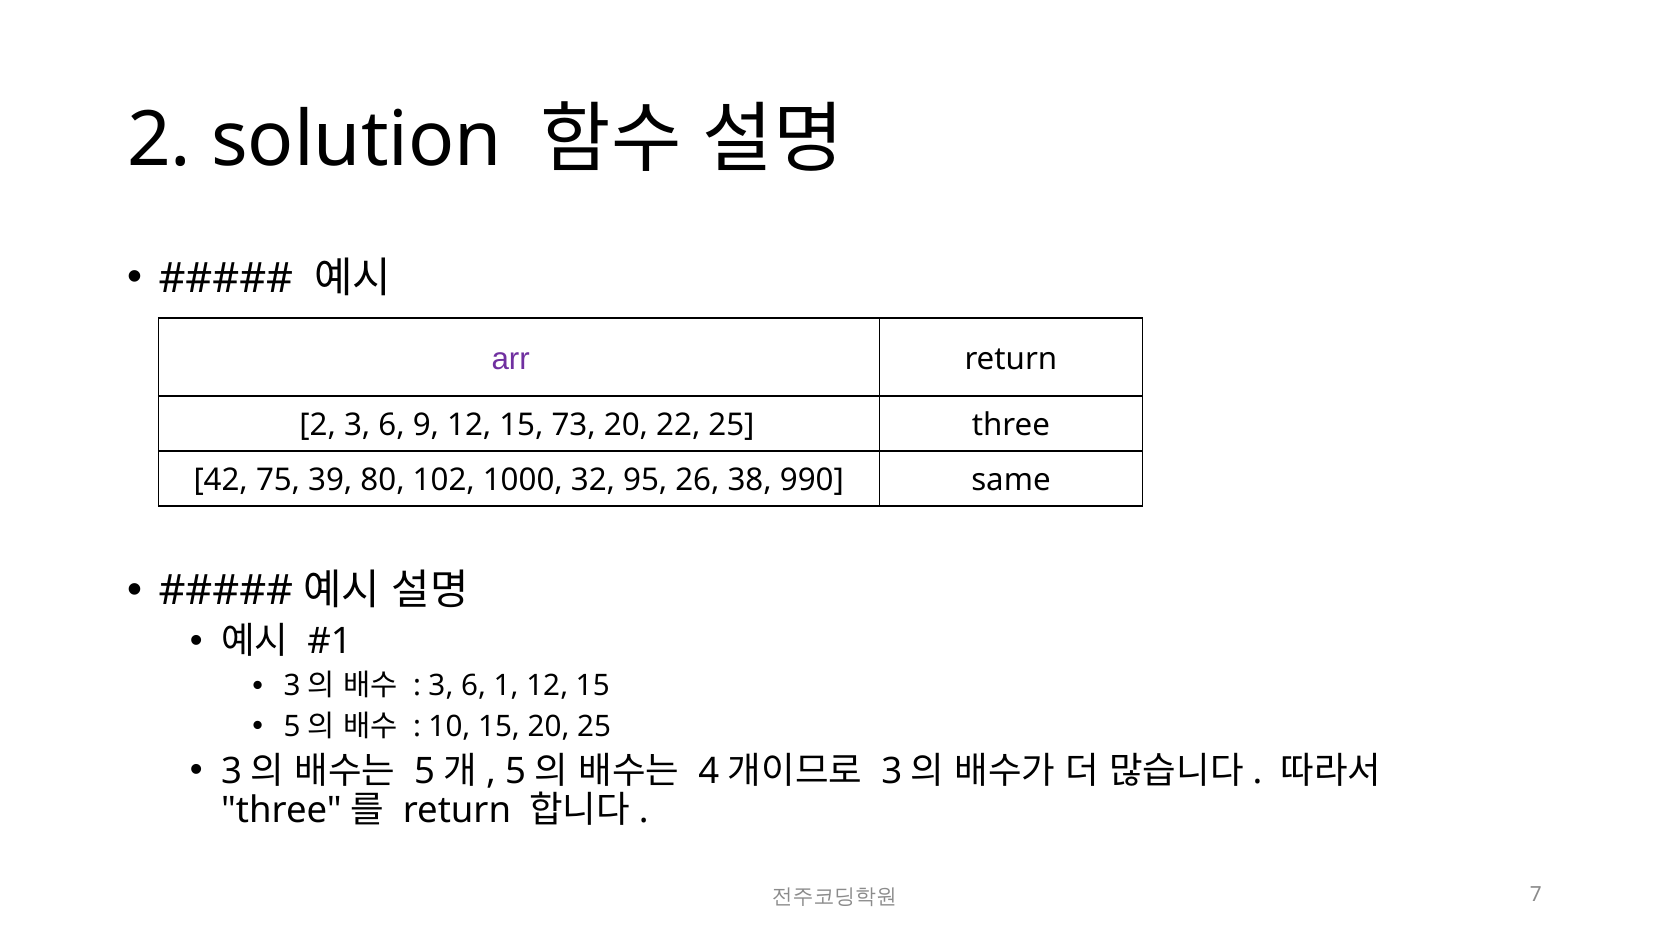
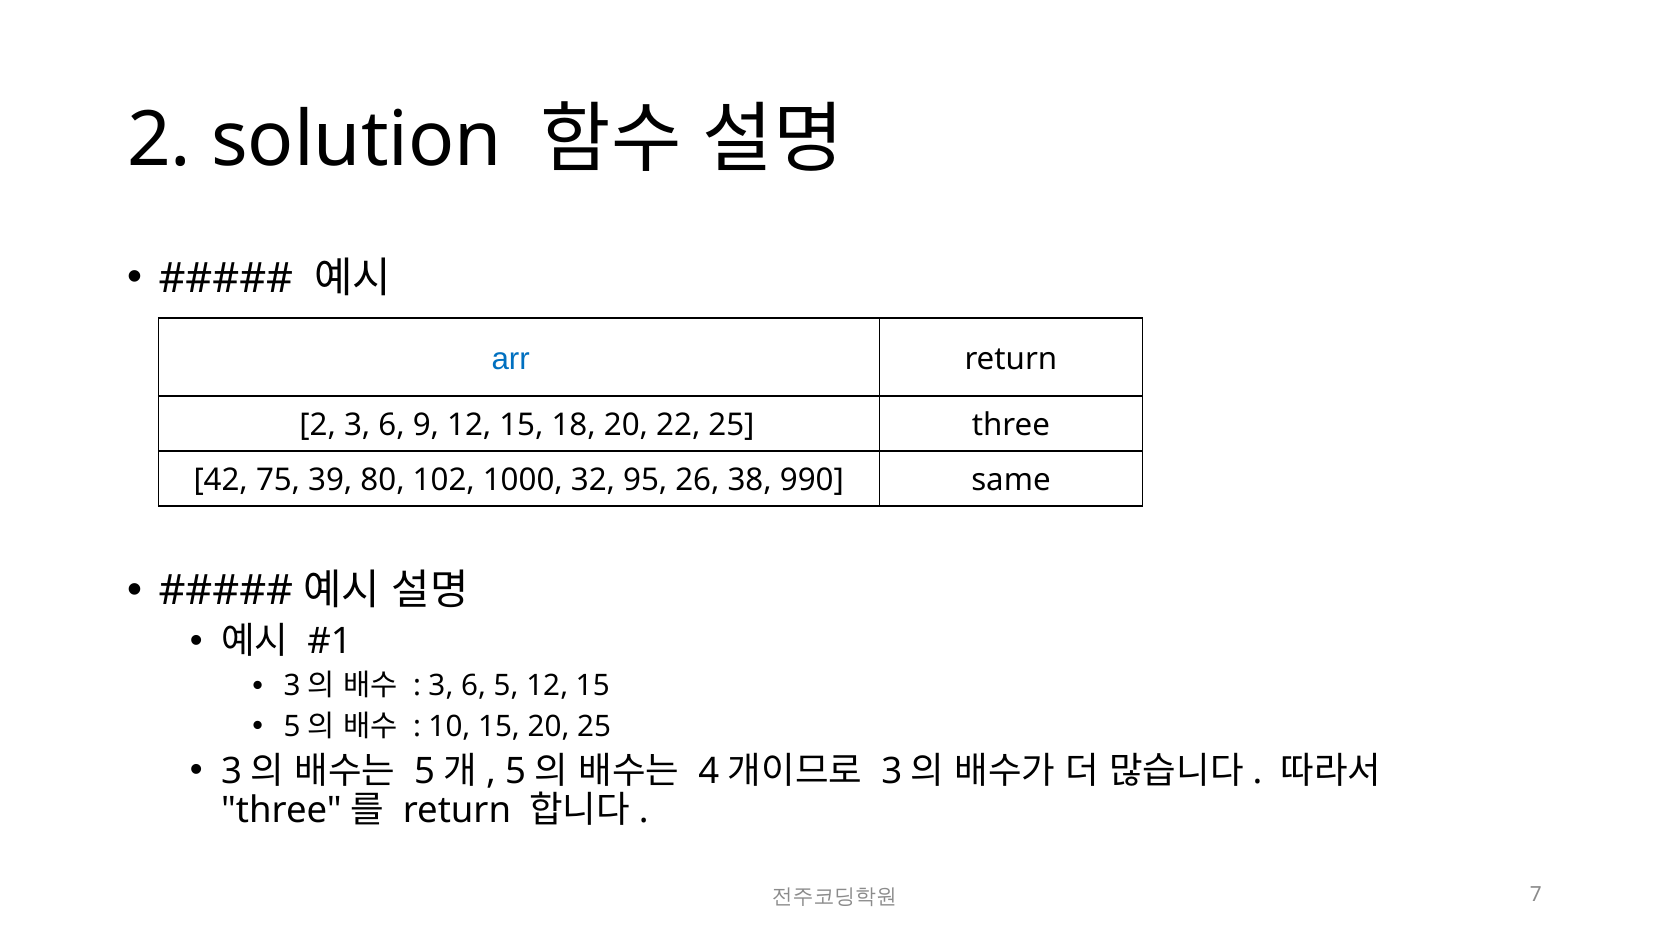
arr colour: purple -> blue
73: 73 -> 18
6 1: 1 -> 5
